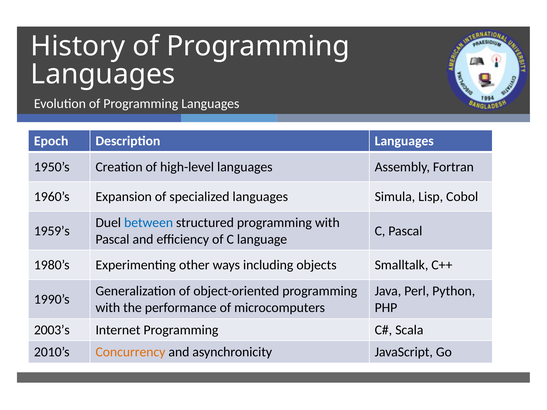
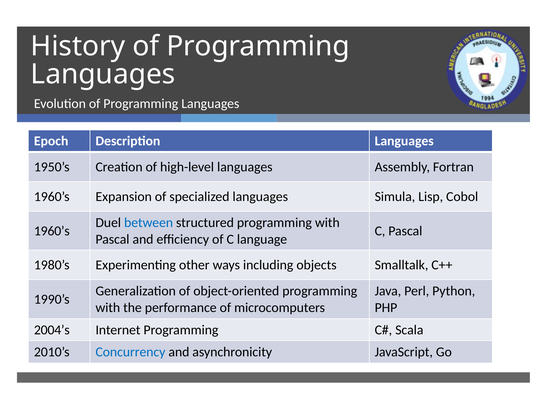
1959’s at (52, 231): 1959’s -> 1960’s
2003’s: 2003’s -> 2004’s
Concurrency colour: orange -> blue
